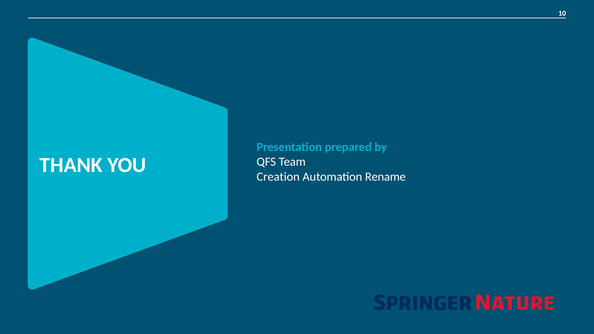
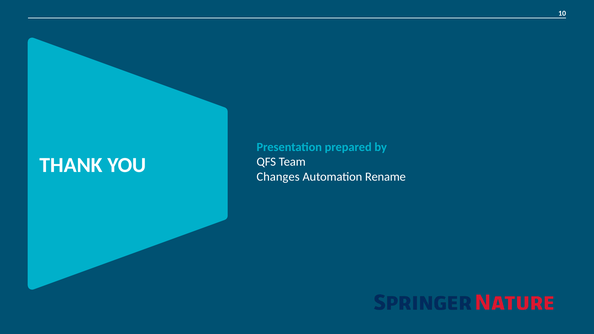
Creation: Creation -> Changes
